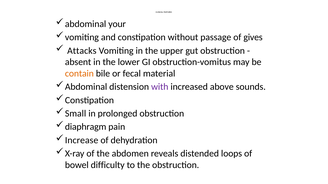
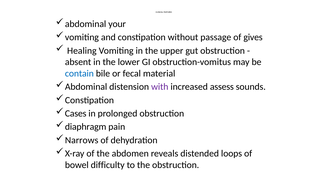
Attacks: Attacks -> Healing
contain colour: orange -> blue
above: above -> assess
Small: Small -> Cases
Increase: Increase -> Narrows
